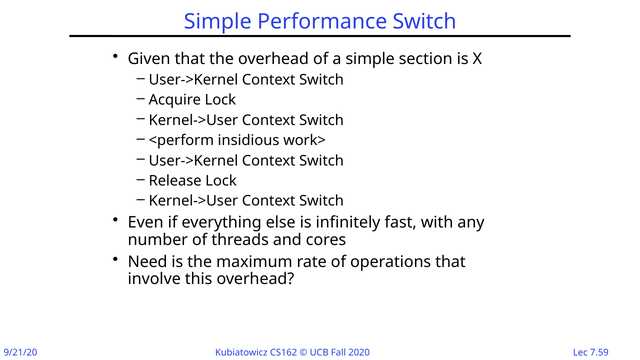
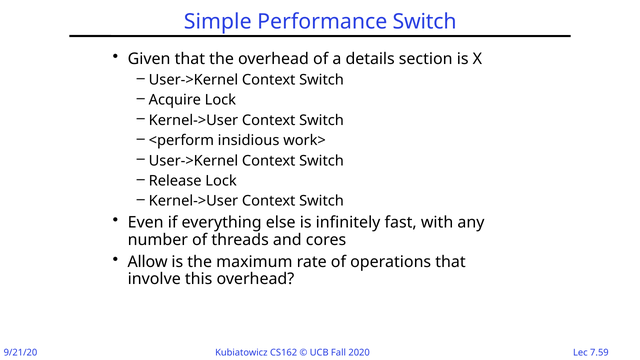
a simple: simple -> details
Need: Need -> Allow
